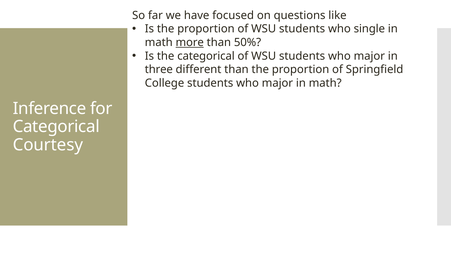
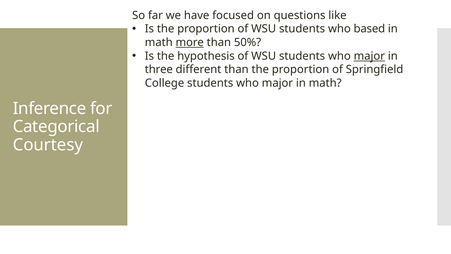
single: single -> based
the categorical: categorical -> hypothesis
major at (369, 56) underline: none -> present
